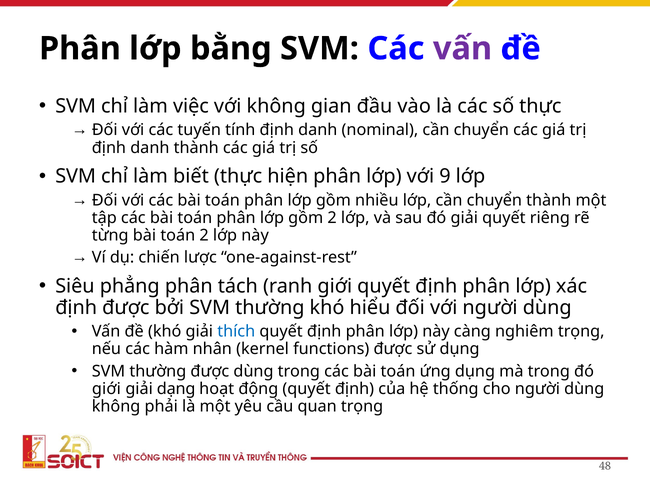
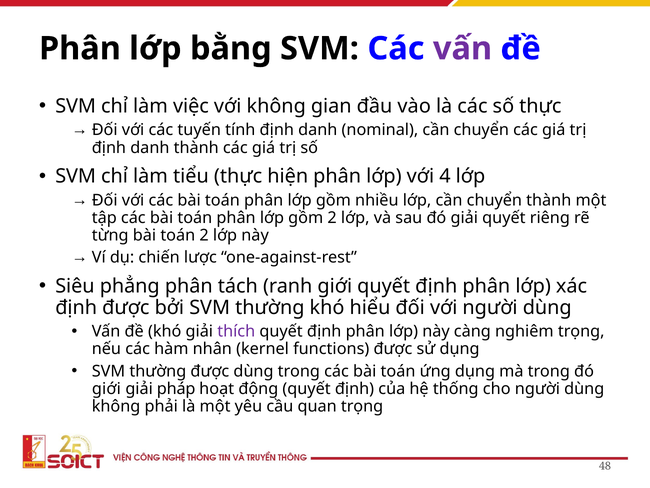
biết: biết -> tiểu
9: 9 -> 4
thích colour: blue -> purple
dạng: dạng -> pháp
